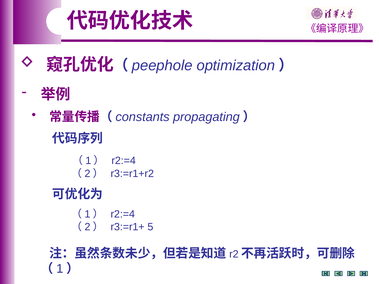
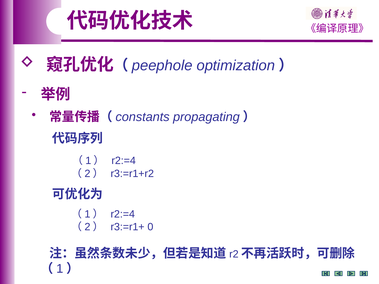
5: 5 -> 0
